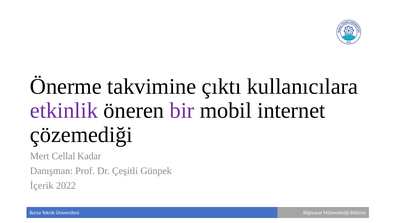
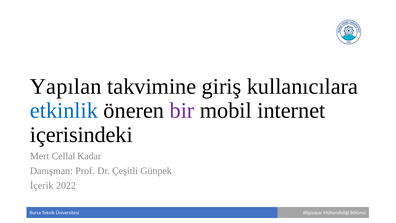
Önerme: Önerme -> Yapılan
çıktı: çıktı -> giriş
etkinlik colour: purple -> blue
çözemediği: çözemediği -> içerisindeki
